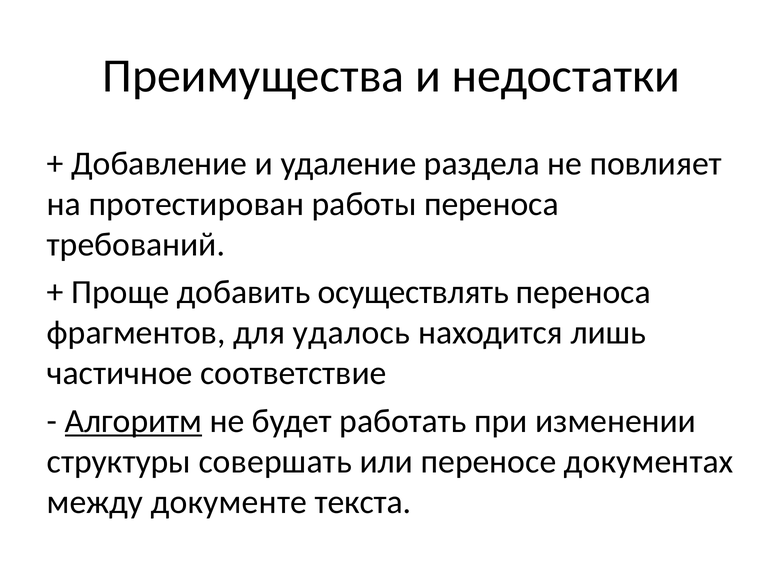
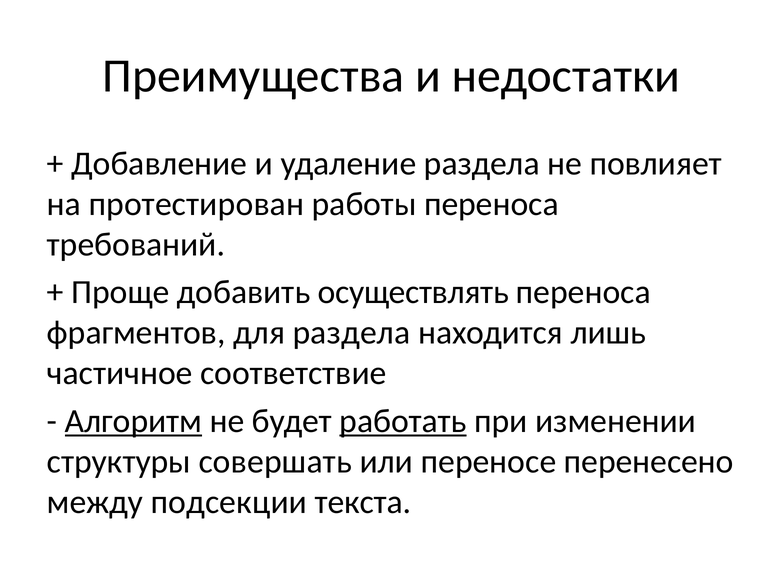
для удалось: удалось -> раздела
работать underline: none -> present
документах: документах -> перенесено
документе: документе -> подсекции
